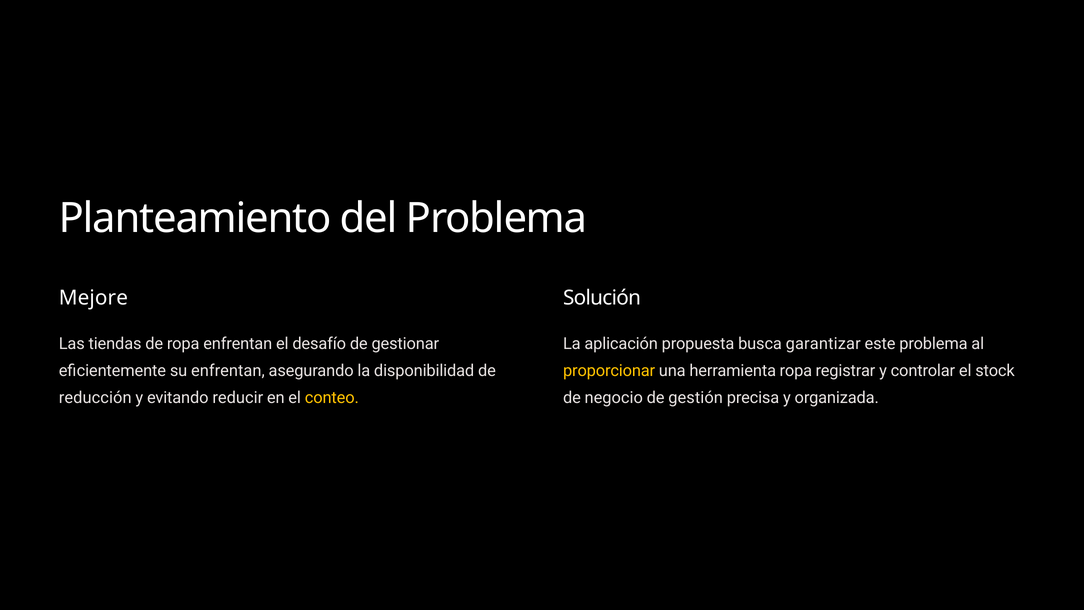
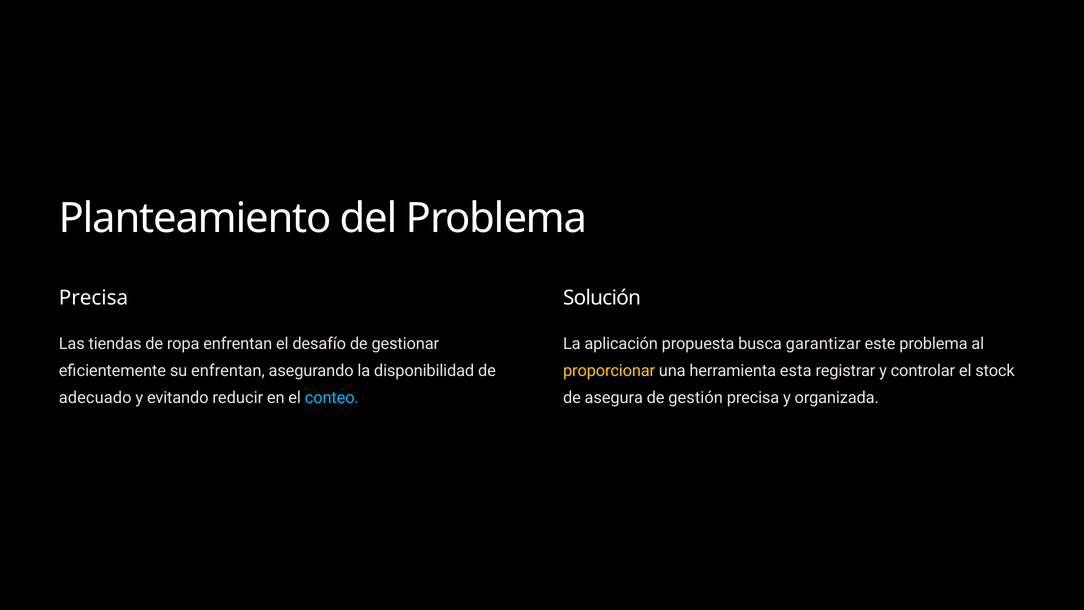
Mejore at (93, 298): Mejore -> Precisa
herramienta ropa: ropa -> esta
reducción: reducción -> adecuado
conteo colour: yellow -> light blue
negocio: negocio -> asegura
